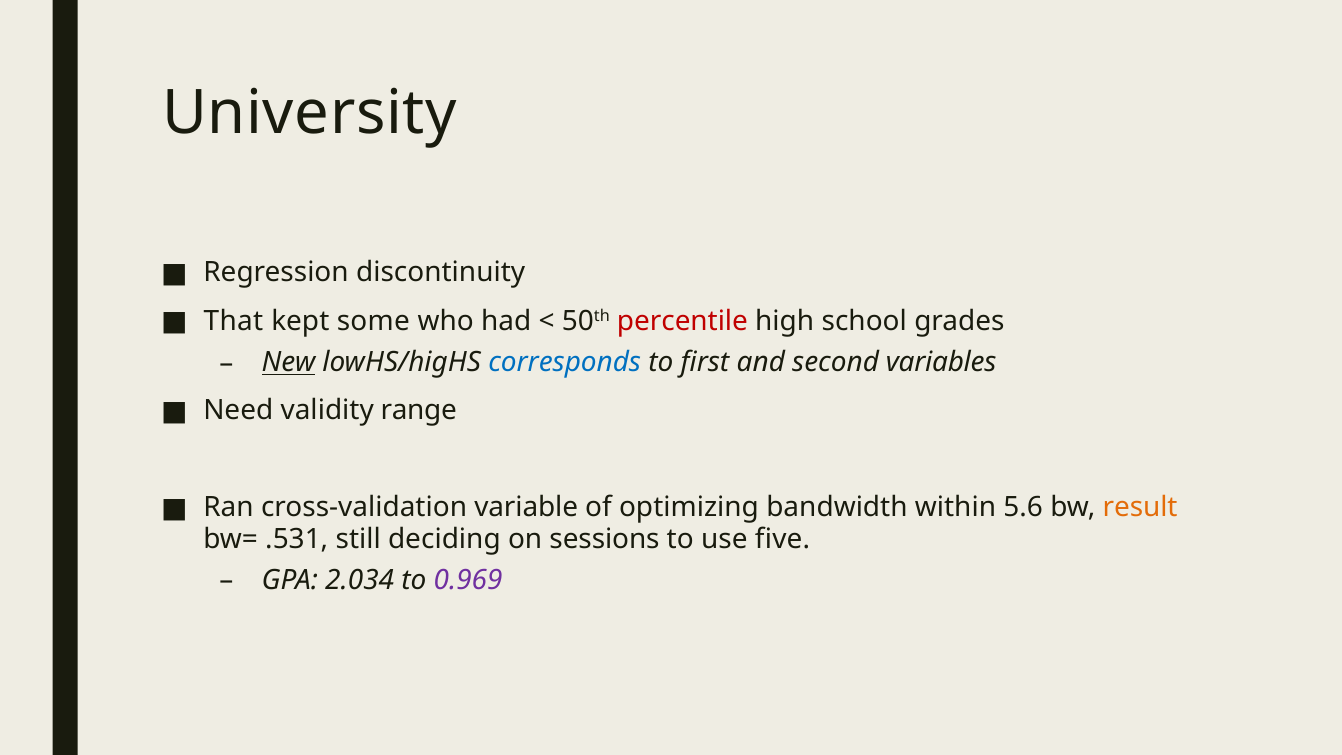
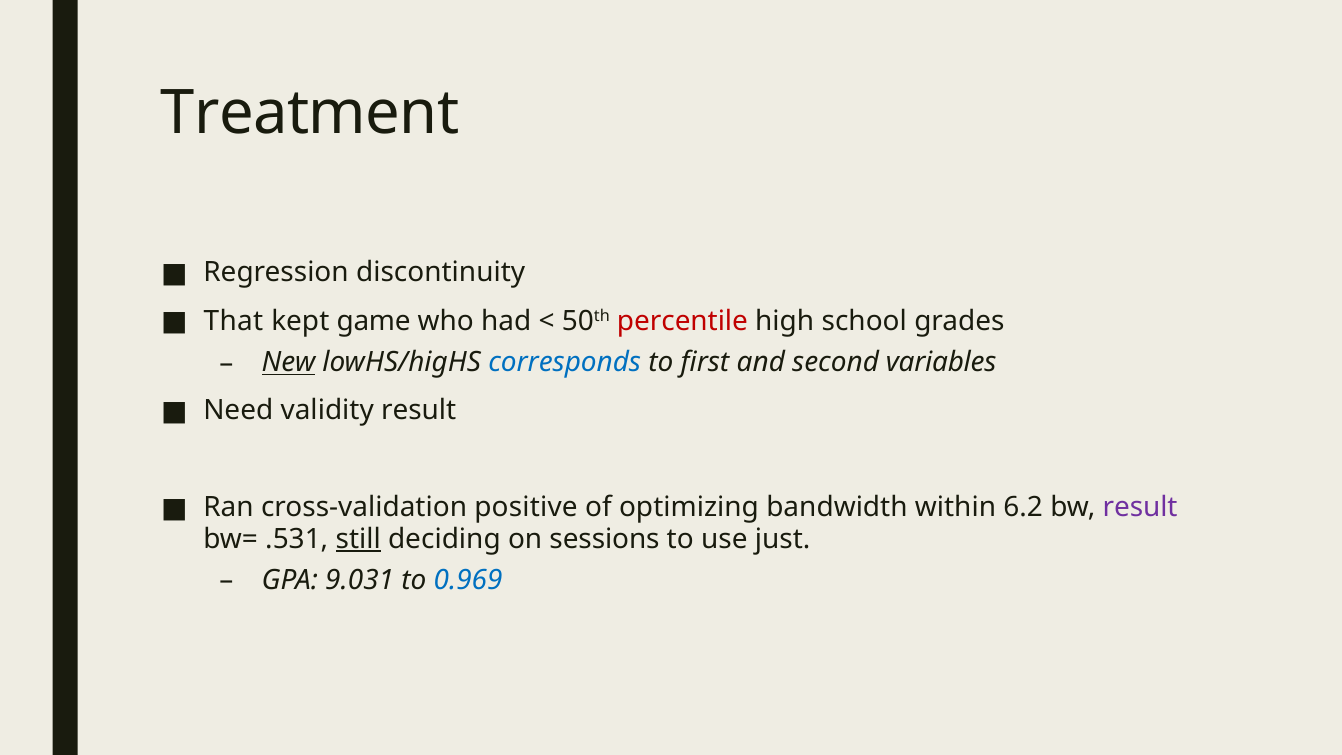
University: University -> Treatment
some: some -> game
validity range: range -> result
variable: variable -> positive
5.6: 5.6 -> 6.2
result at (1140, 507) colour: orange -> purple
still underline: none -> present
five: five -> just
2.034: 2.034 -> 9.031
0.969 colour: purple -> blue
